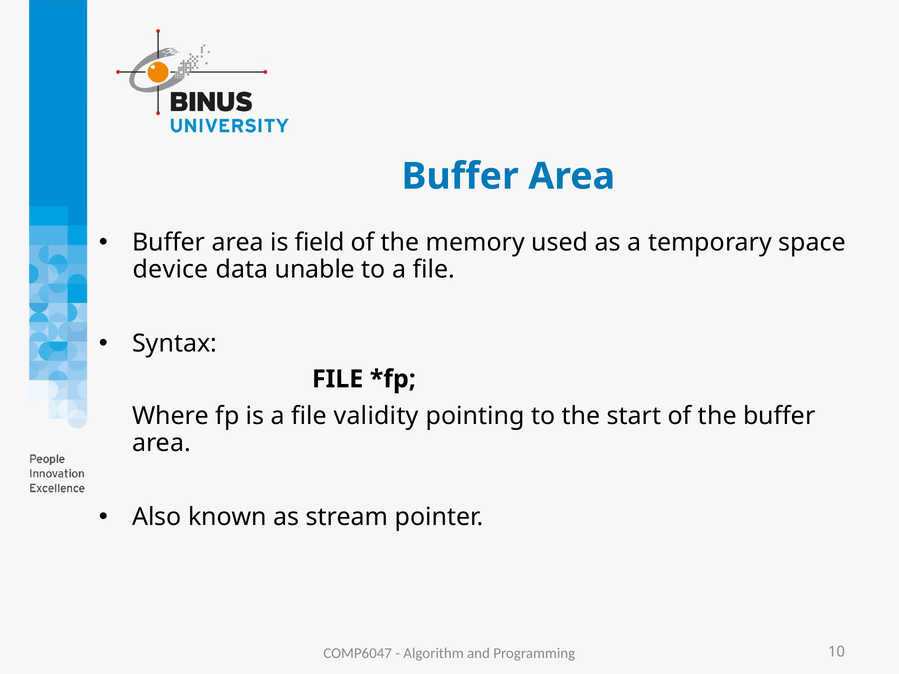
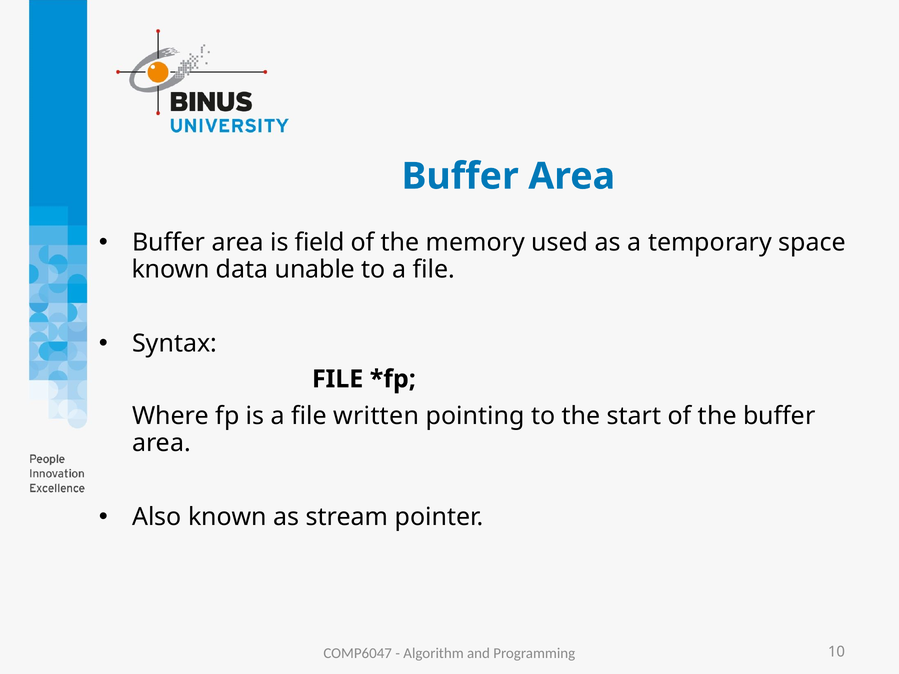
device at (171, 270): device -> known
validity: validity -> written
